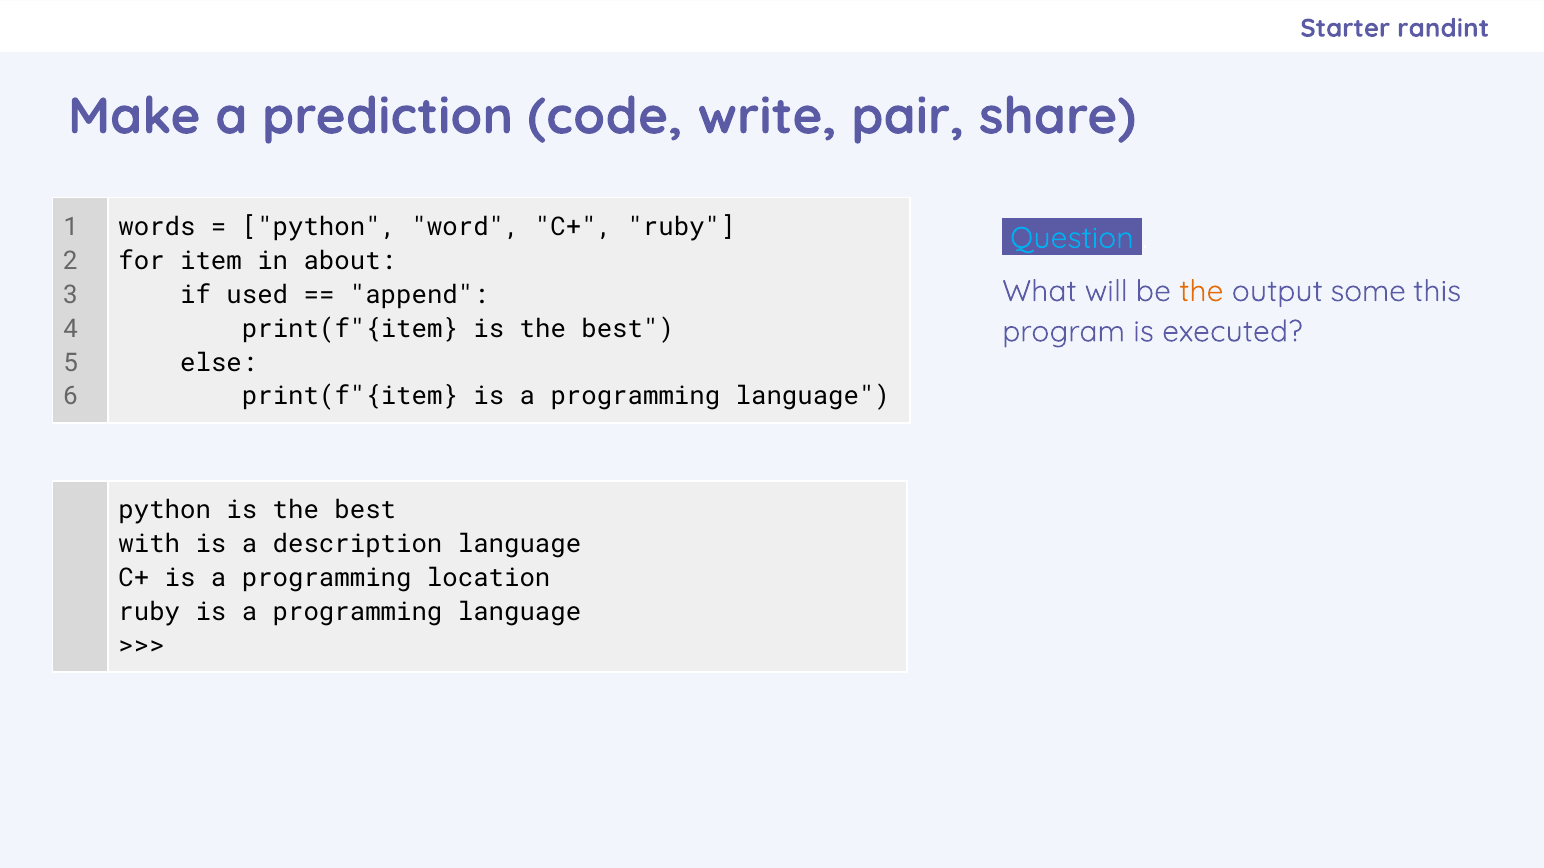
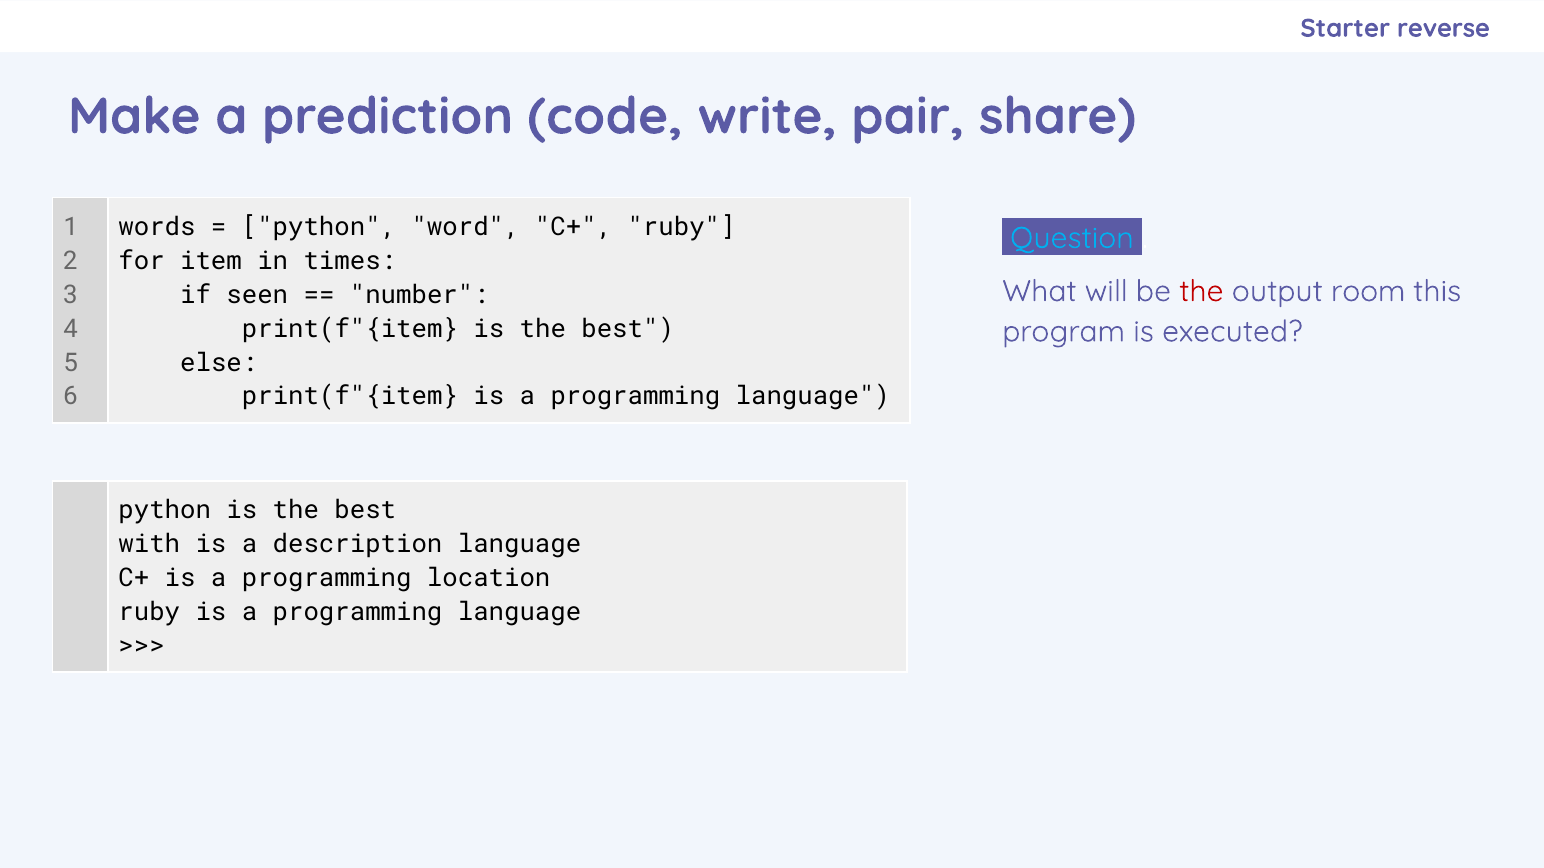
randint: randint -> reverse
about: about -> times
the at (1201, 291) colour: orange -> red
some: some -> room
used: used -> seen
append: append -> number
